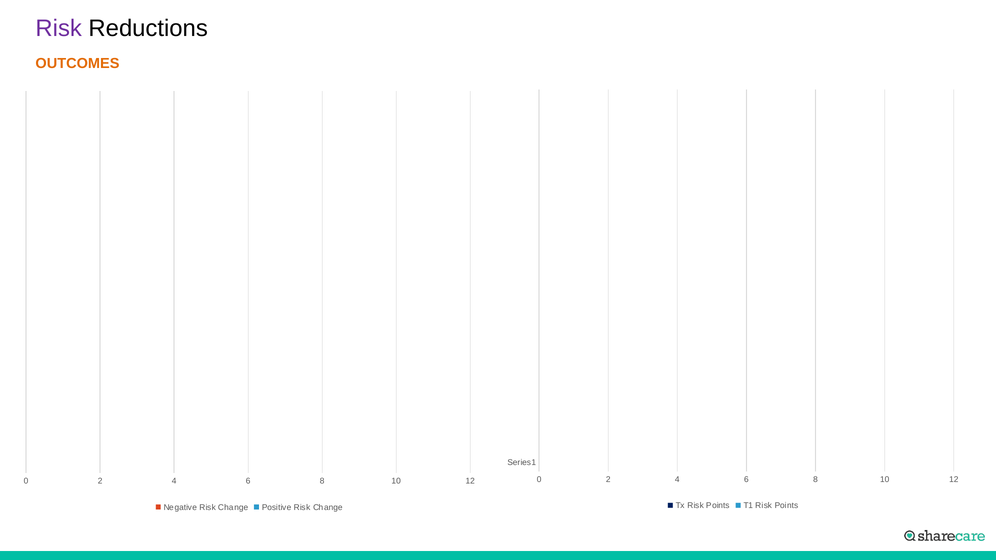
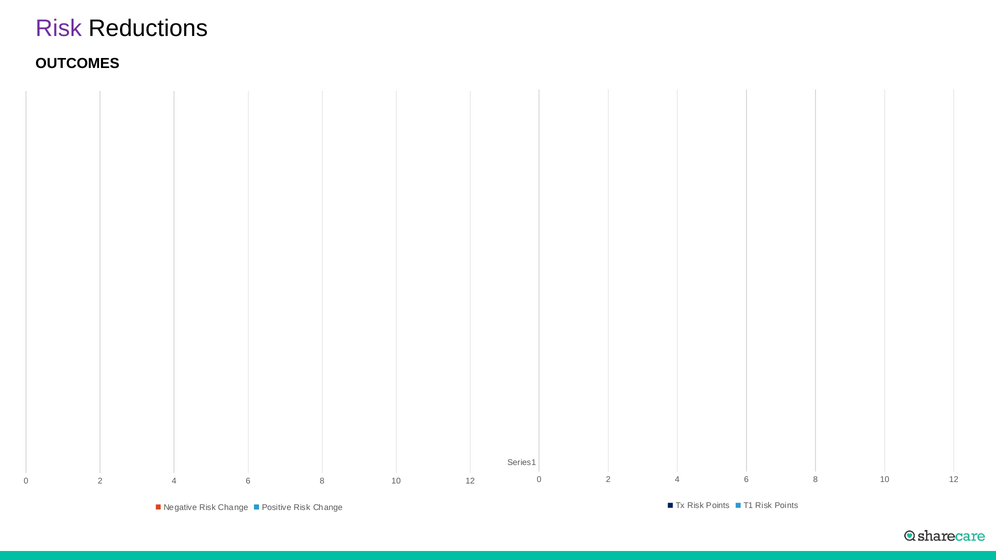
OUTCOMES colour: orange -> black
